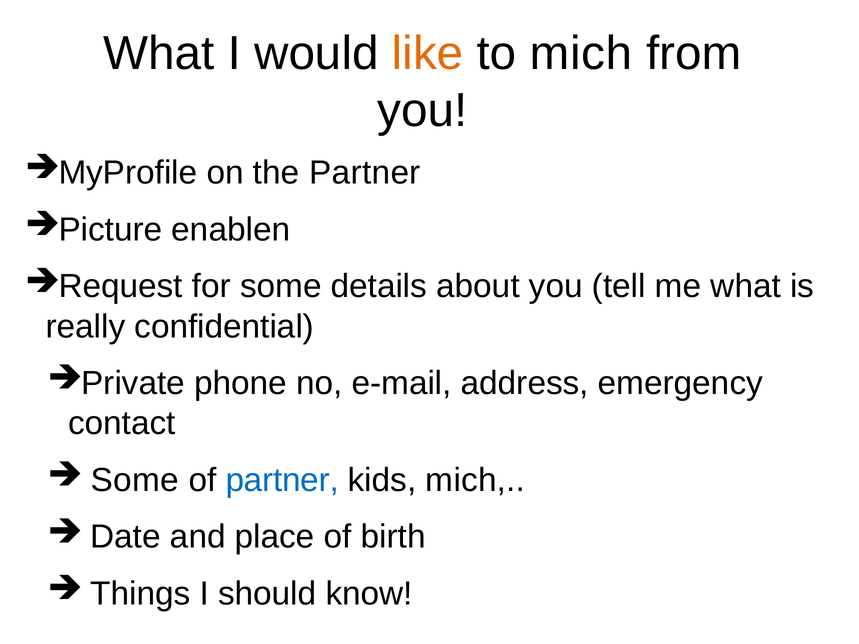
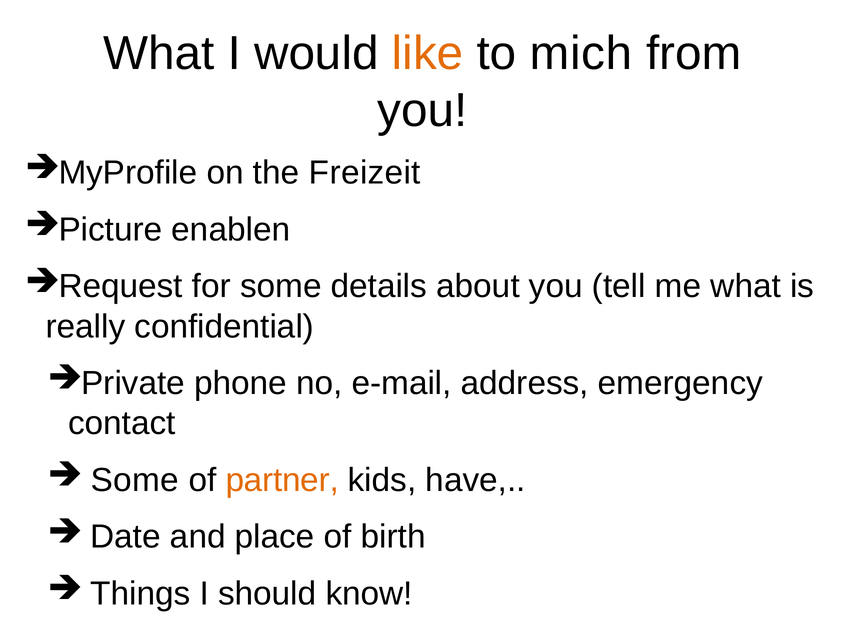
the Partner: Partner -> Freizeit
partner at (282, 480) colour: blue -> orange
kids mich: mich -> have
